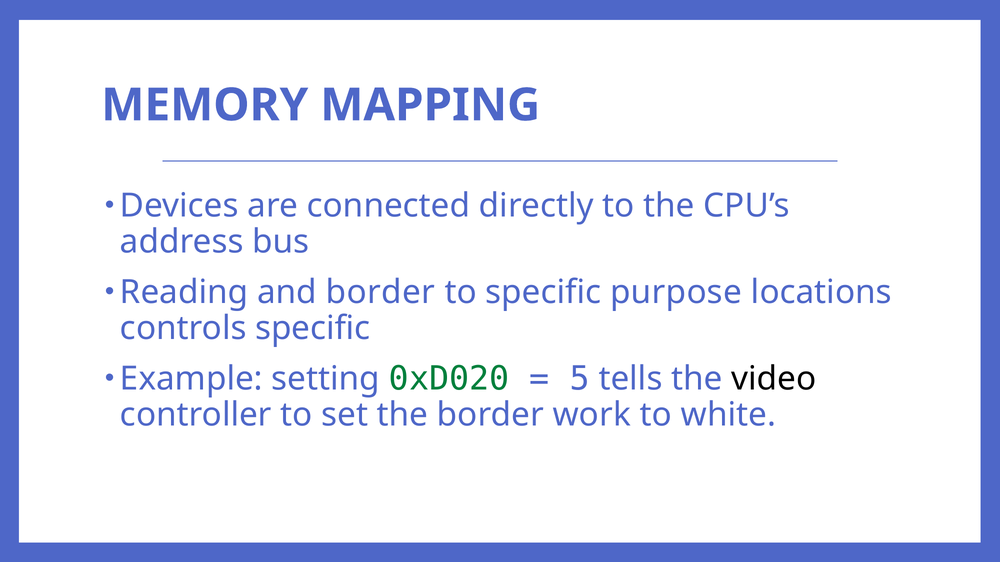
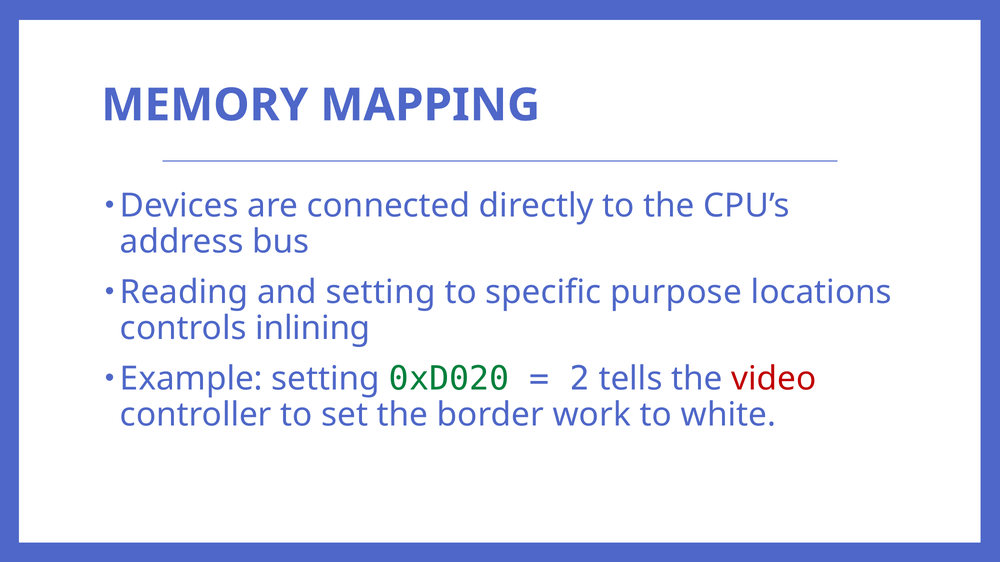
and border: border -> setting
controls specific: specific -> inlining
5: 5 -> 2
video colour: black -> red
